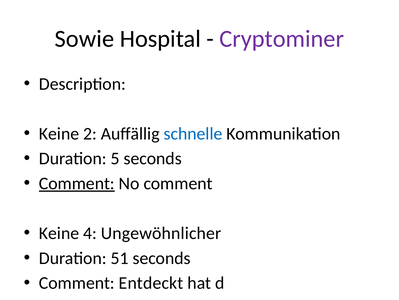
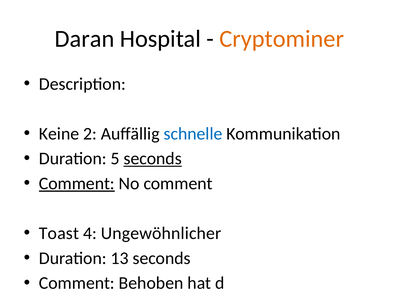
Sowie: Sowie -> Daran
Cryptominer colour: purple -> orange
seconds at (153, 158) underline: none -> present
Keine at (59, 233): Keine -> Toast
Duration 51: 51 -> 13
Entdeckt: Entdeckt -> Behoben
